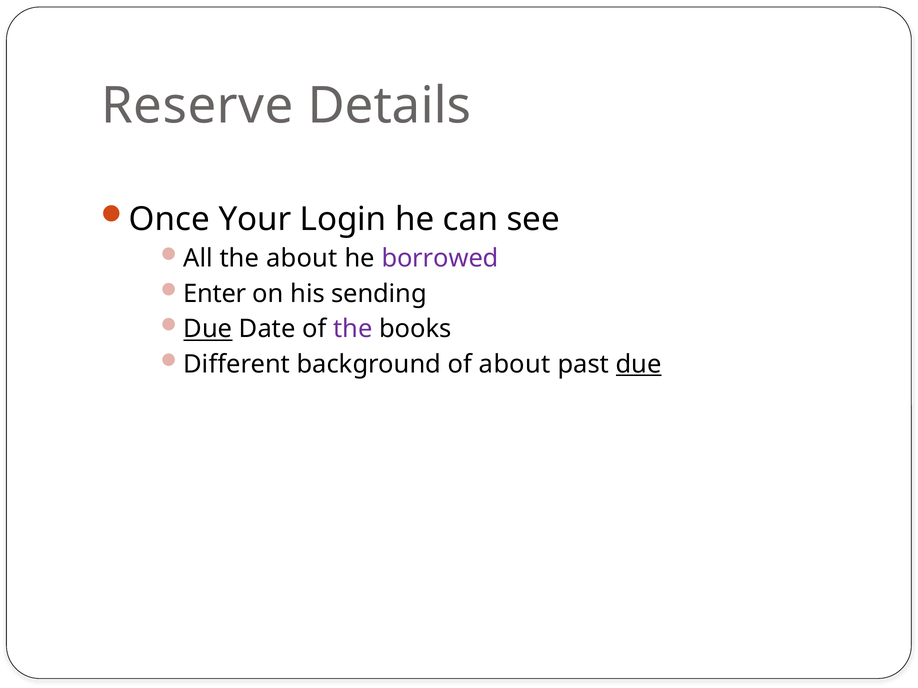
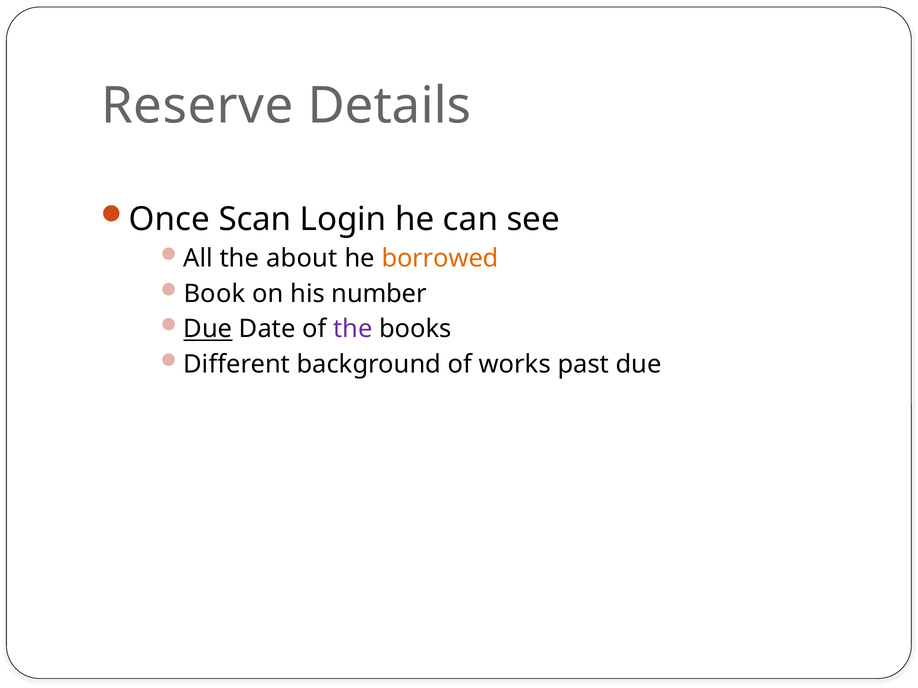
Your: Your -> Scan
borrowed colour: purple -> orange
Enter: Enter -> Book
sending: sending -> number
of about: about -> works
due at (639, 365) underline: present -> none
